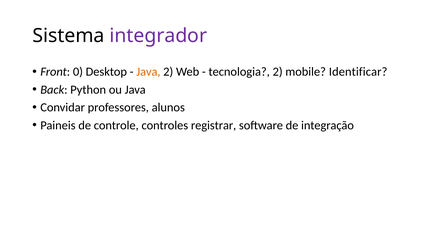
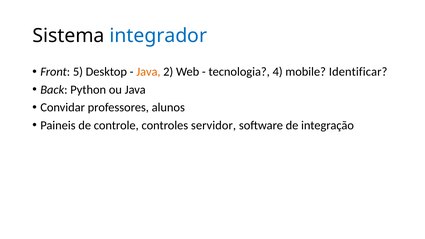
integrador colour: purple -> blue
0: 0 -> 5
tecnologia 2: 2 -> 4
registrar: registrar -> servidor
